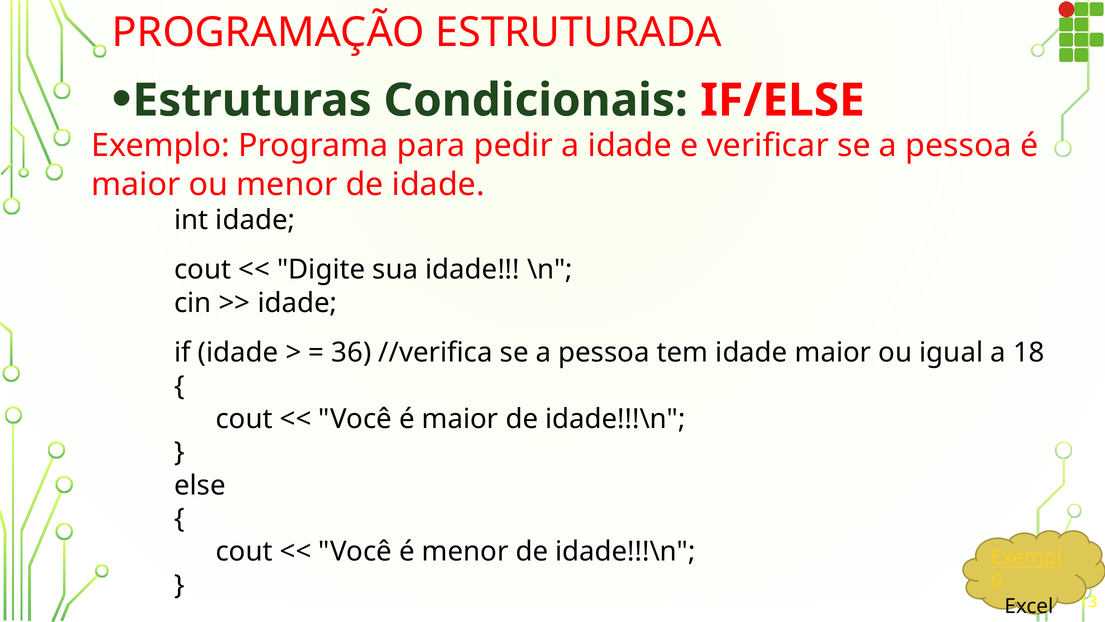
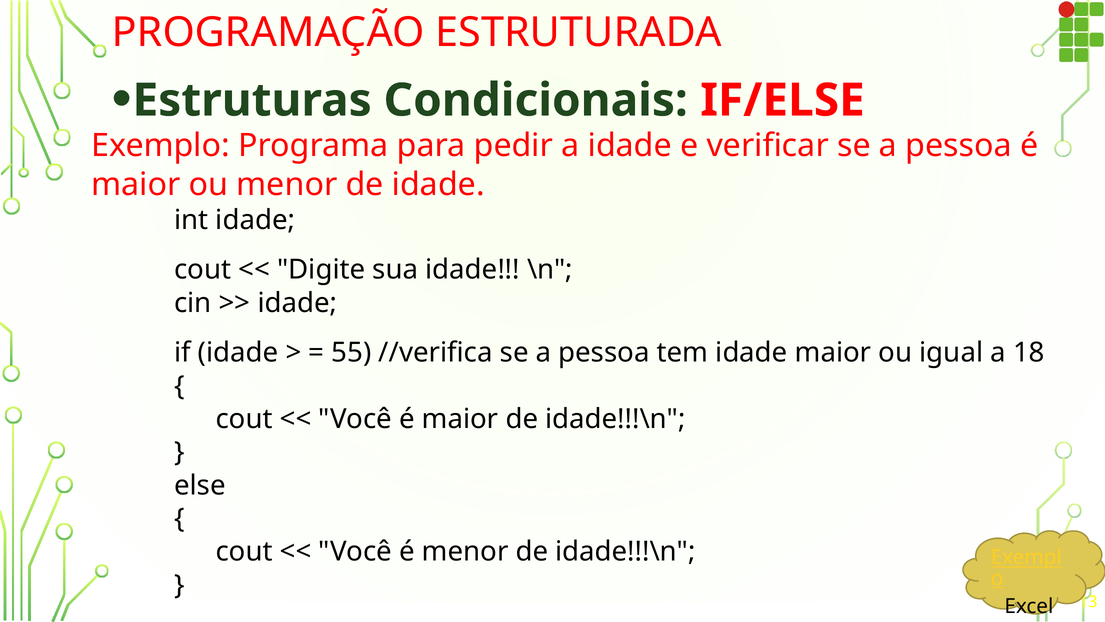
36: 36 -> 55
